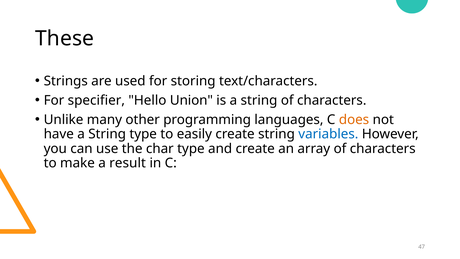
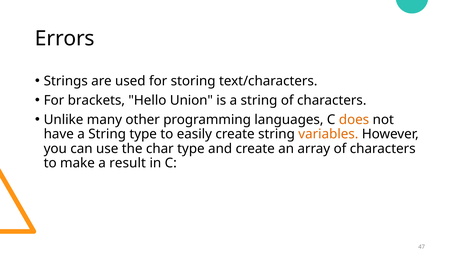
These: These -> Errors
specifier: specifier -> brackets
variables colour: blue -> orange
